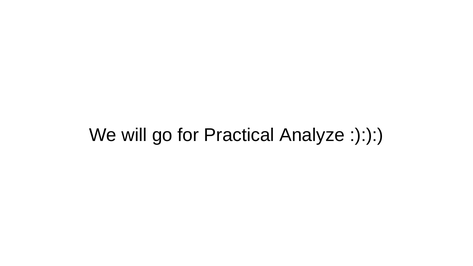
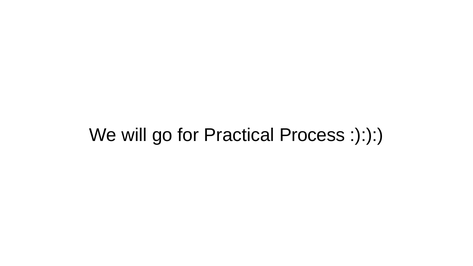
Analyze: Analyze -> Process
